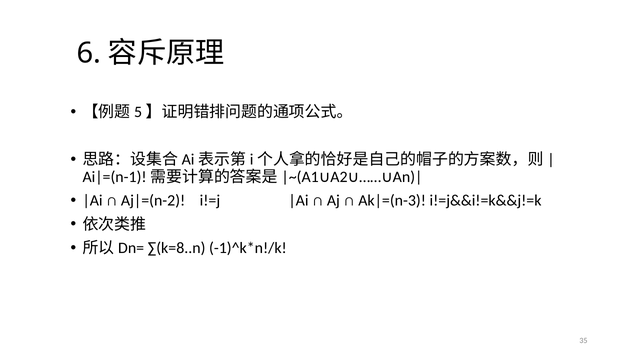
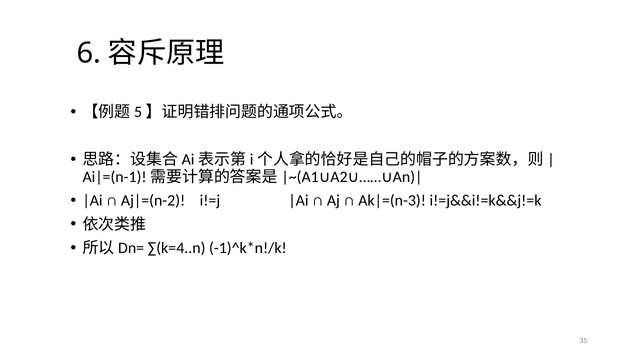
∑(k=8..n: ∑(k=8..n -> ∑(k=4..n
